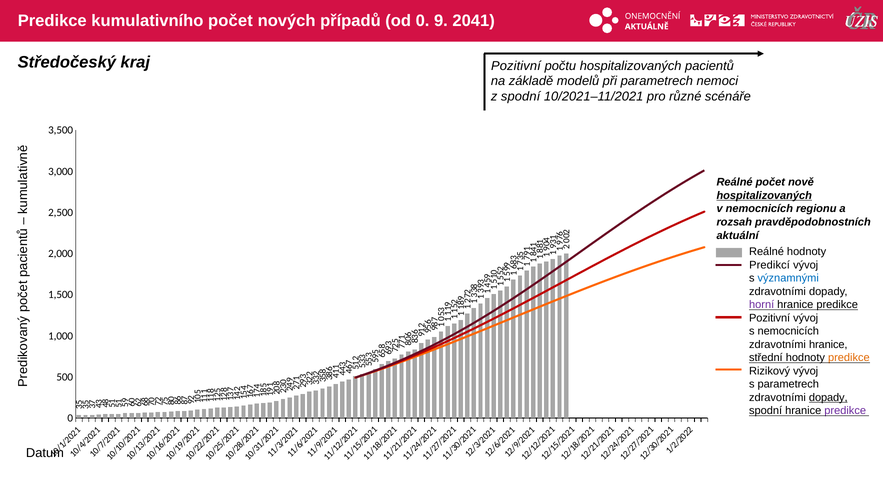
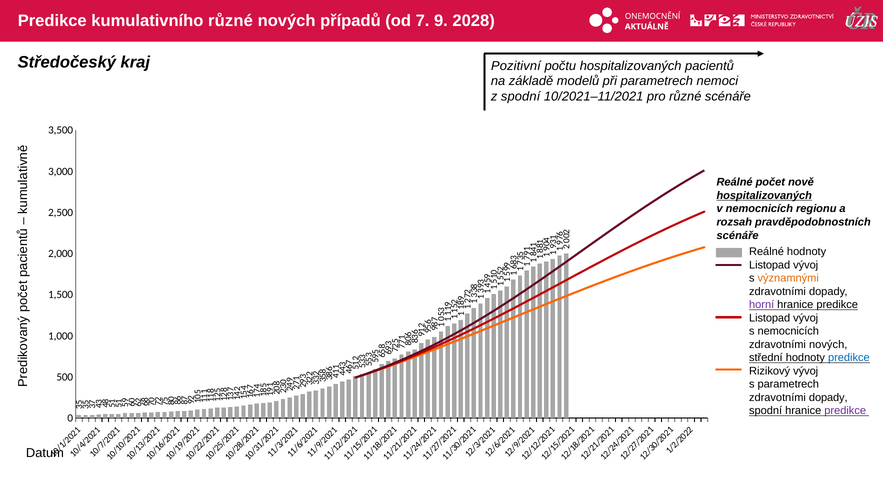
kumulativního počet: počet -> různé
od 0: 0 -> 7
2041: 2041 -> 2028
aktuální at (738, 235): aktuální -> scénáře
Predikcí at (770, 265): Predikcí -> Listopad
významnými colour: blue -> orange
Pozitivní at (770, 318): Pozitivní -> Listopad
zdravotními hranice: hranice -> nových
predikce at (849, 358) colour: orange -> blue
dopady at (828, 397) underline: present -> none
